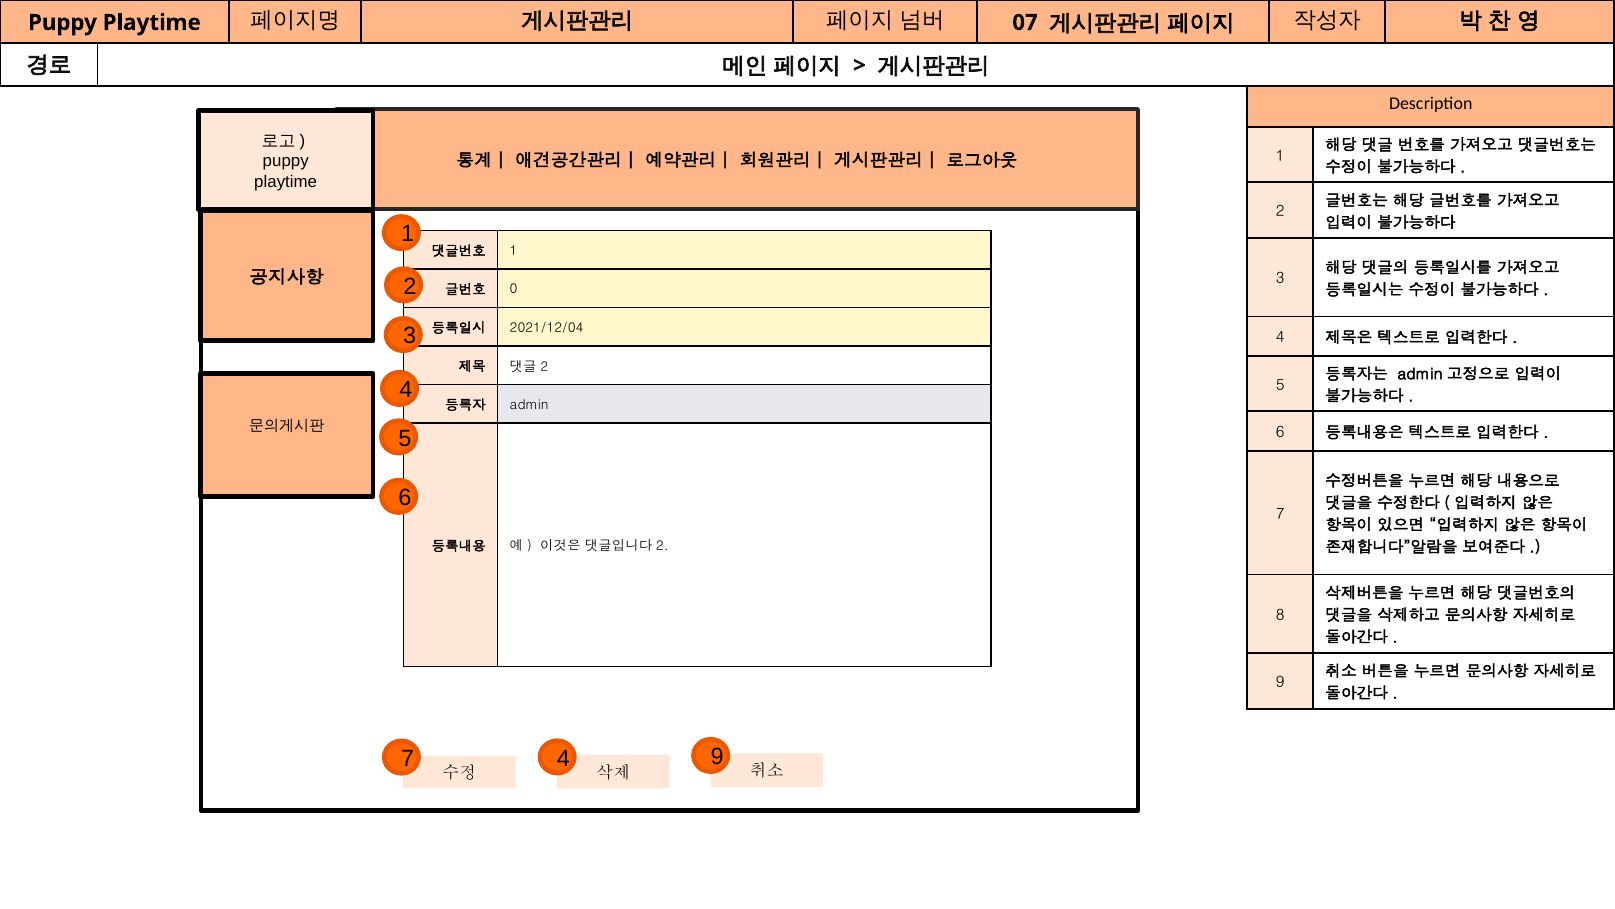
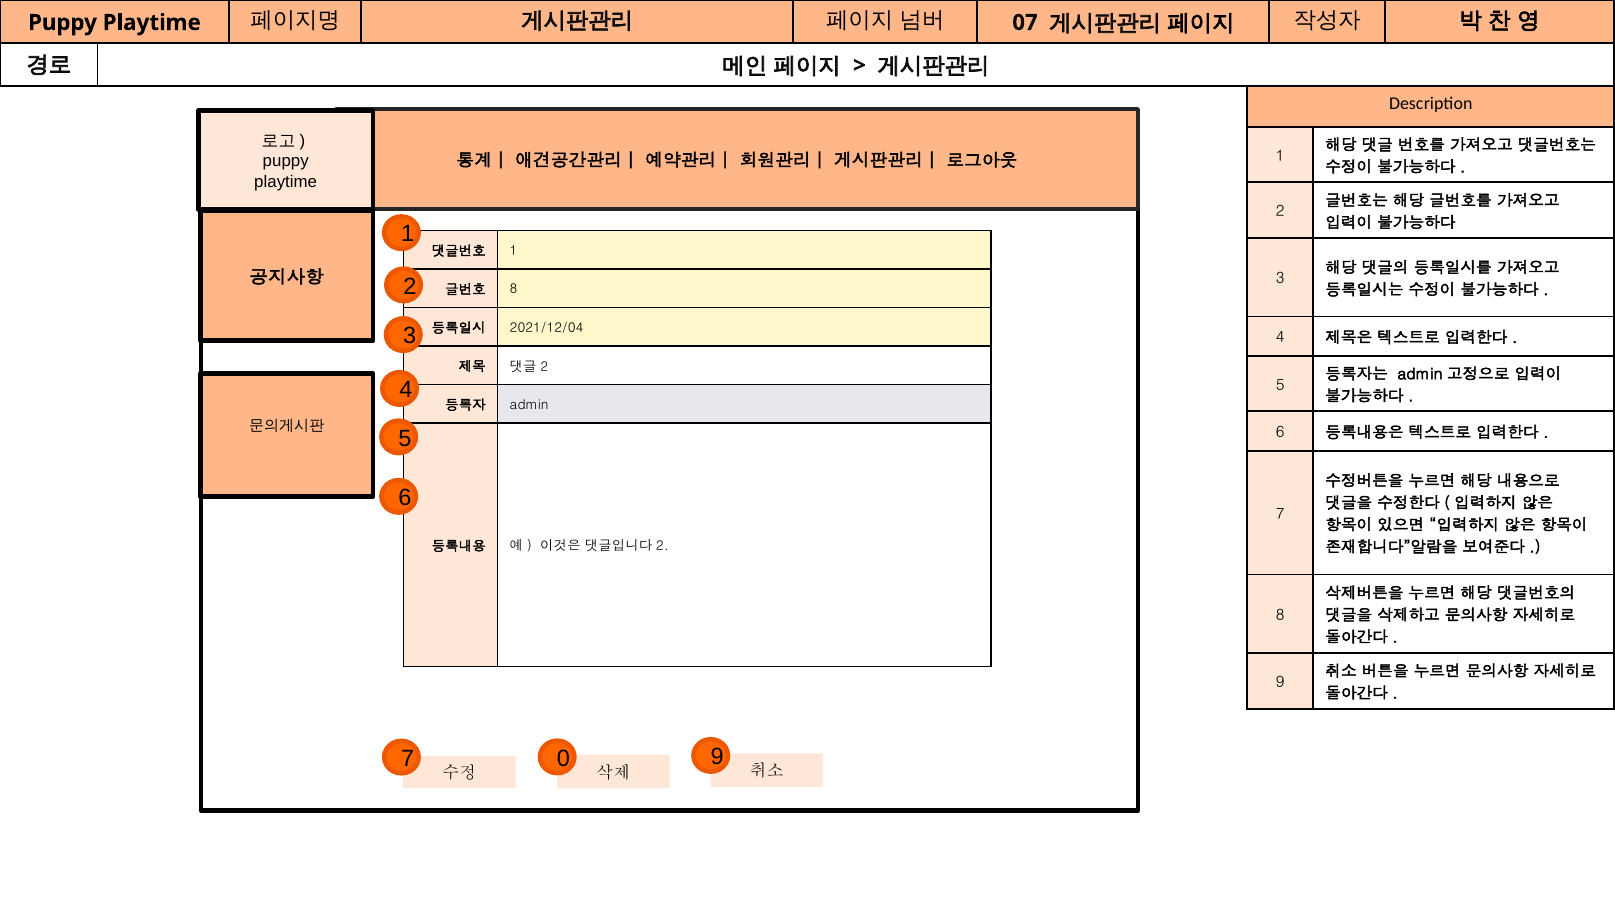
0 at (514, 290): 0 -> 8
7 4: 4 -> 0
